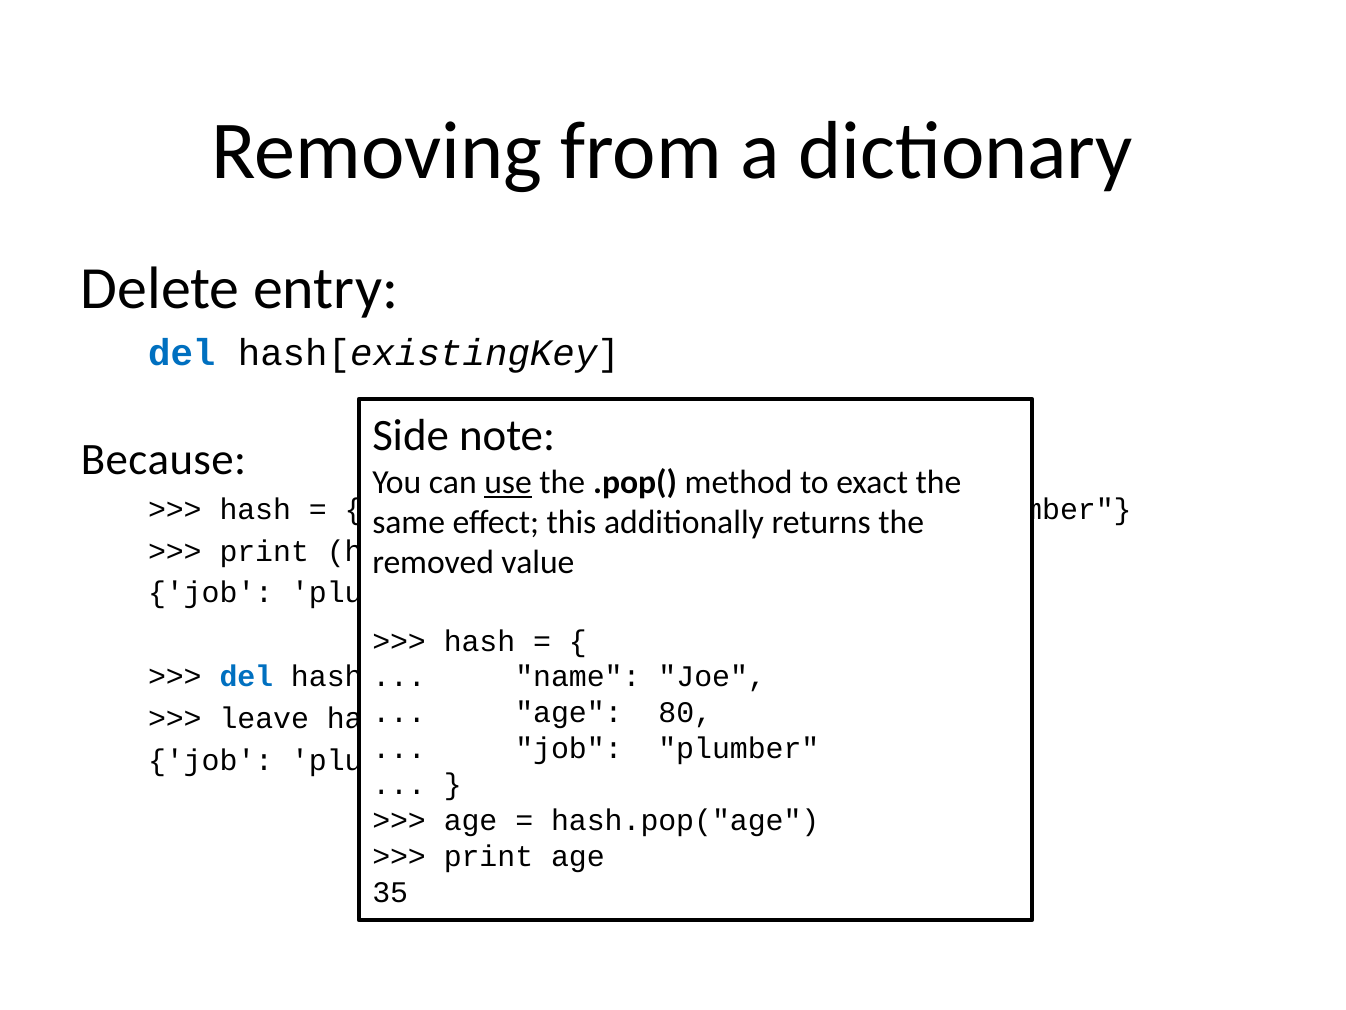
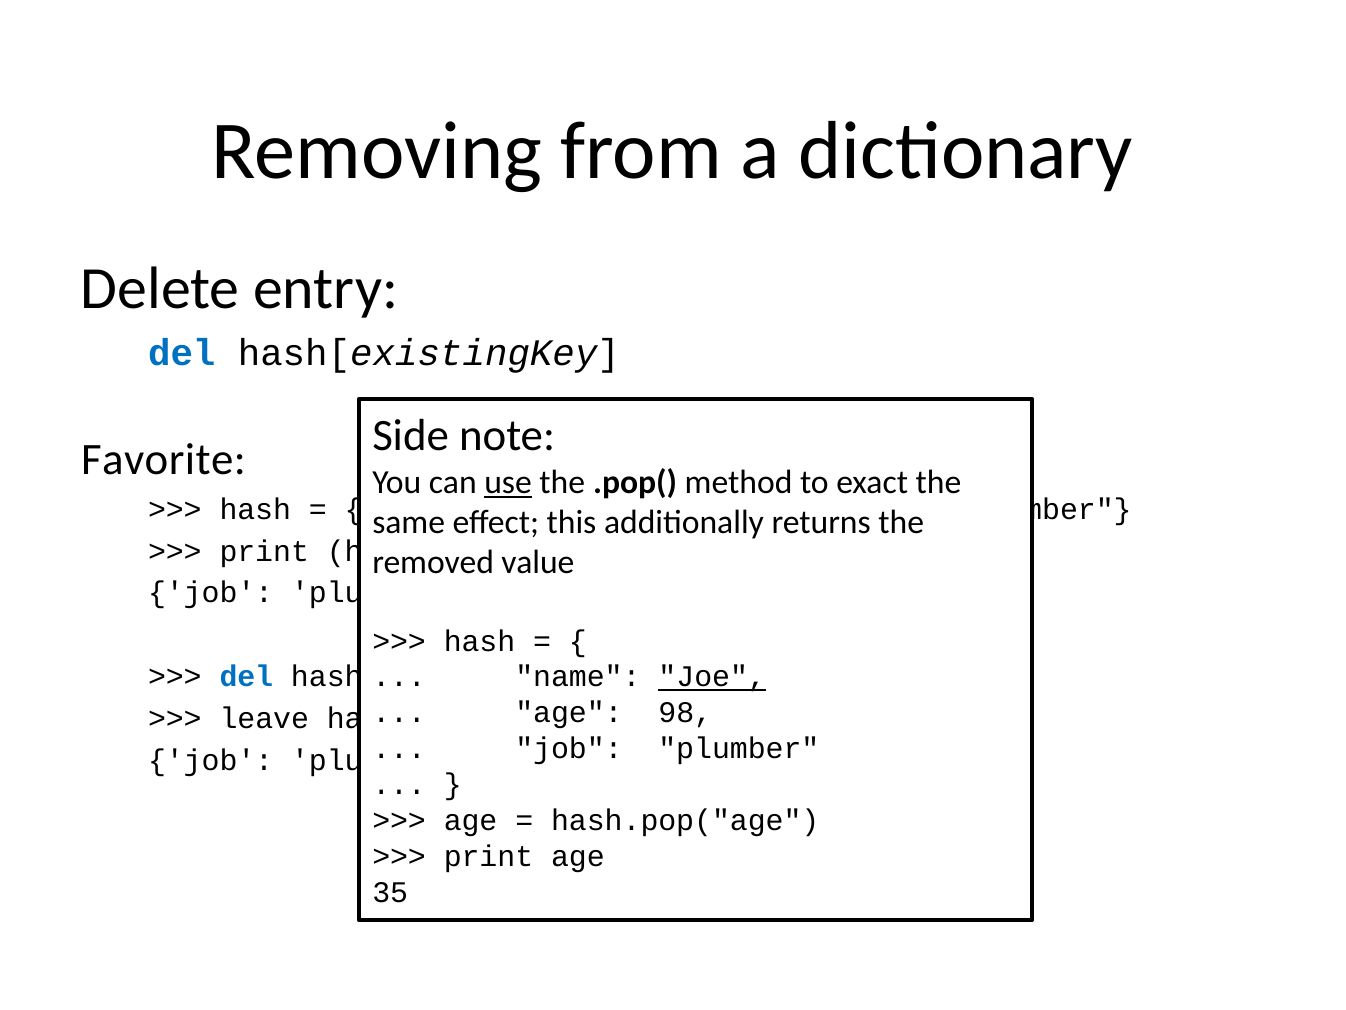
Because: Because -> Favorite
Joe at (712, 677) underline: none -> present
80: 80 -> 98
